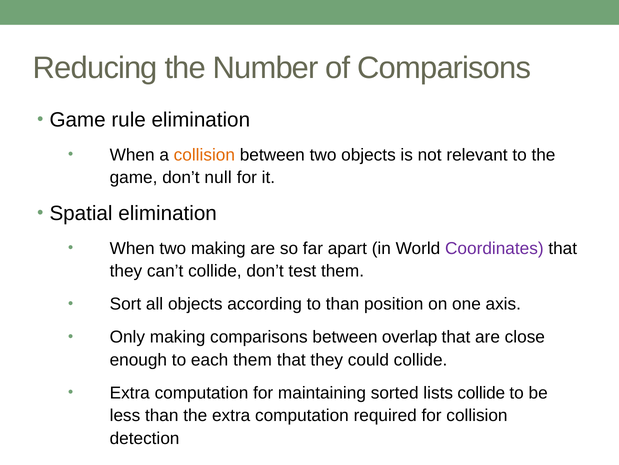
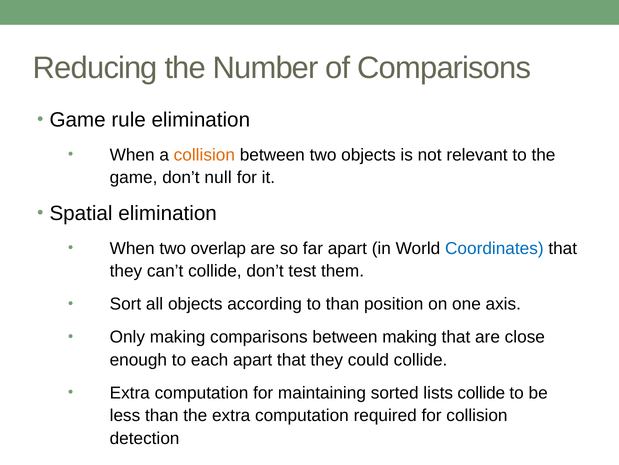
two making: making -> overlap
Coordinates colour: purple -> blue
between overlap: overlap -> making
each them: them -> apart
